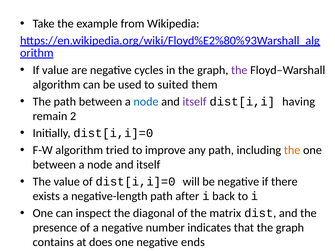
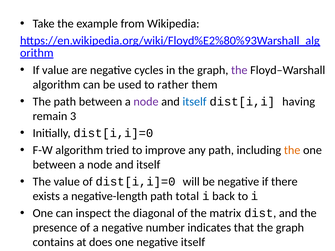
suited: suited -> rather
node at (146, 102) colour: blue -> purple
itself at (195, 102) colour: purple -> blue
2: 2 -> 3
after: after -> total
negative ends: ends -> itself
